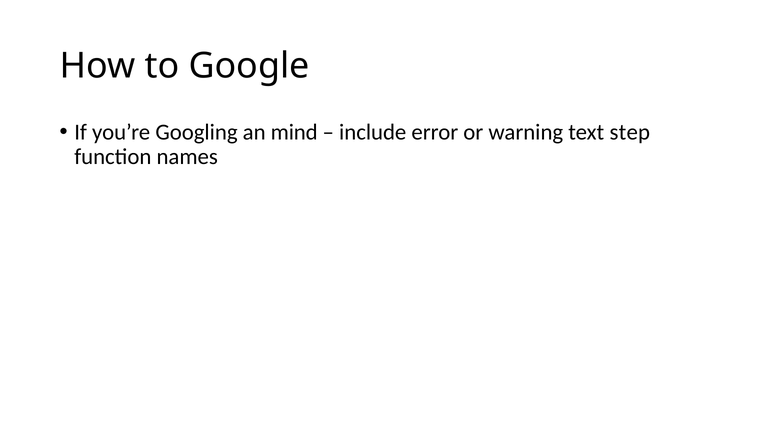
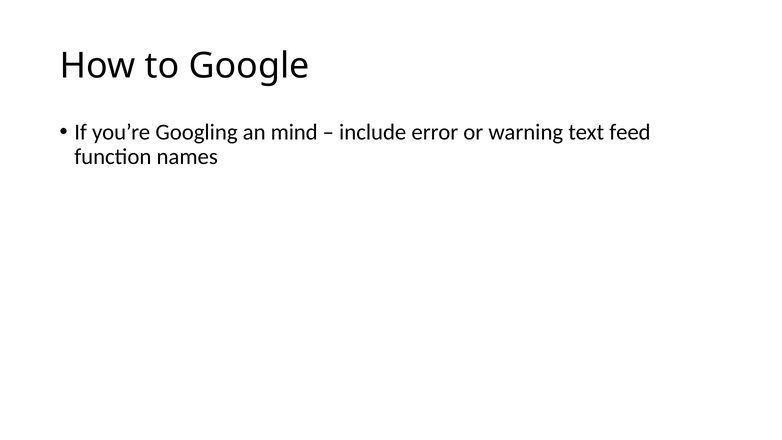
step: step -> feed
